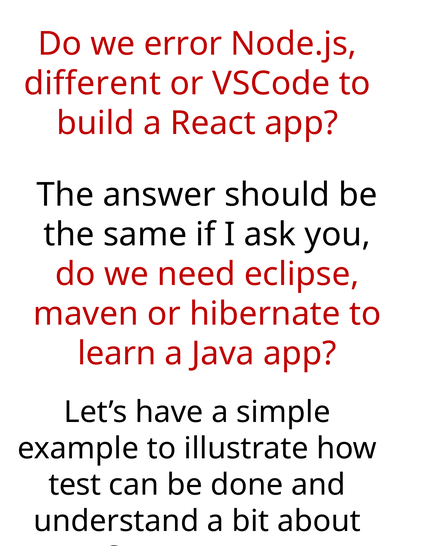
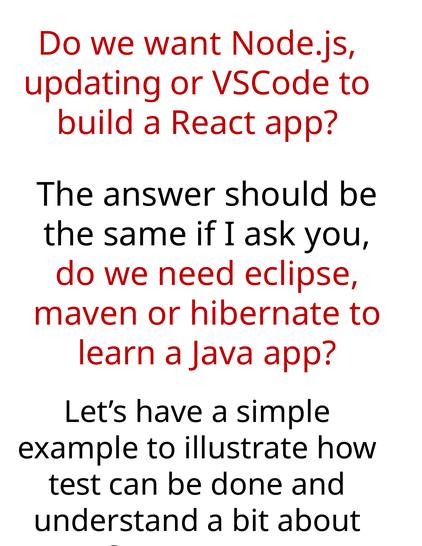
error: error -> want
different: different -> updating
